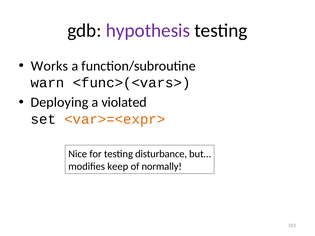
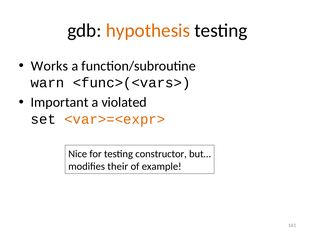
hypothesis colour: purple -> orange
Deploying: Deploying -> Important
disturbance: disturbance -> constructor
keep: keep -> their
normally: normally -> example
